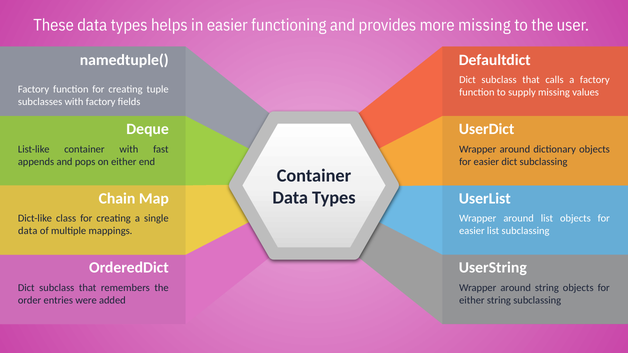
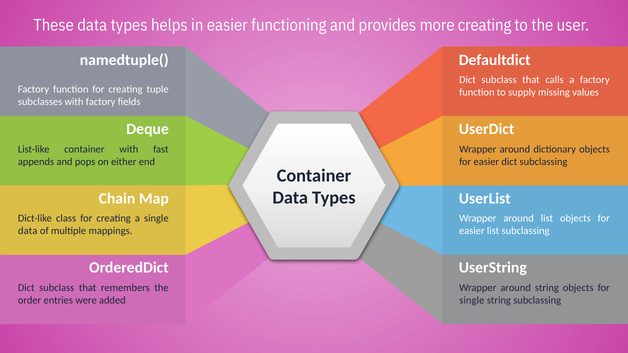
more missing: missing -> creating
either at (472, 300): either -> single
